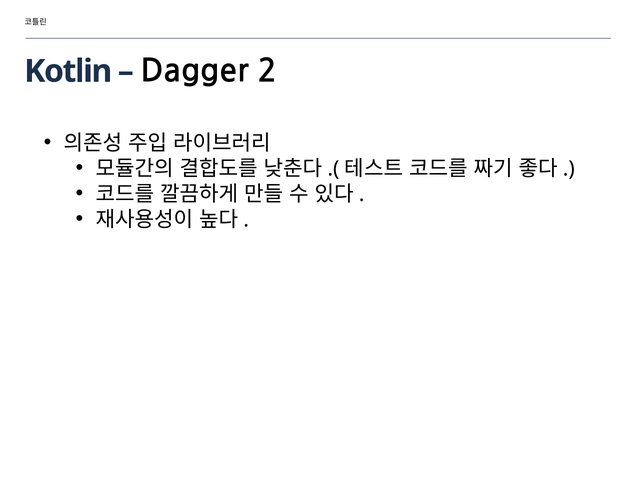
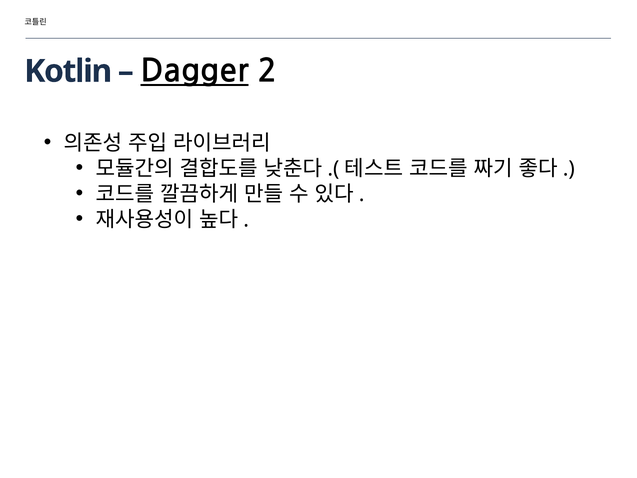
Dagger underline: none -> present
